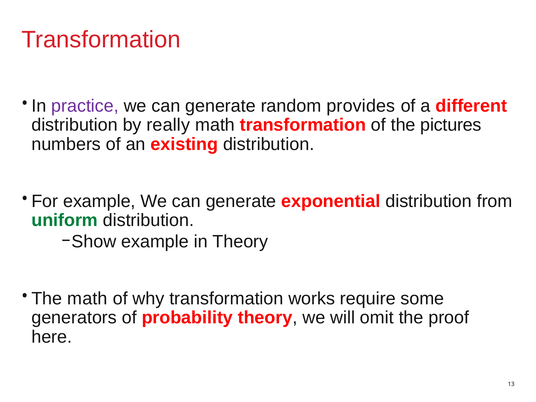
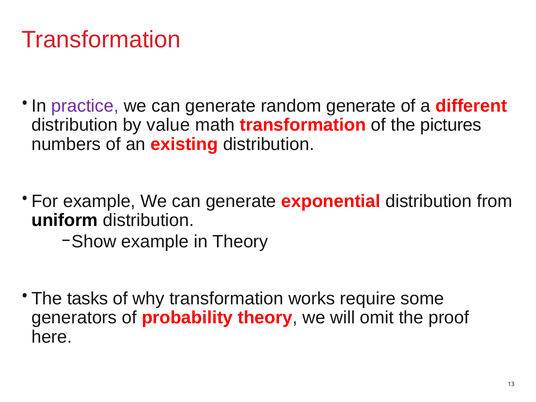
random provides: provides -> generate
really: really -> value
uniform colour: green -> black
The math: math -> tasks
